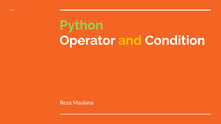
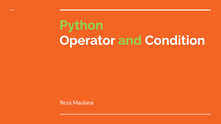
and colour: yellow -> light green
